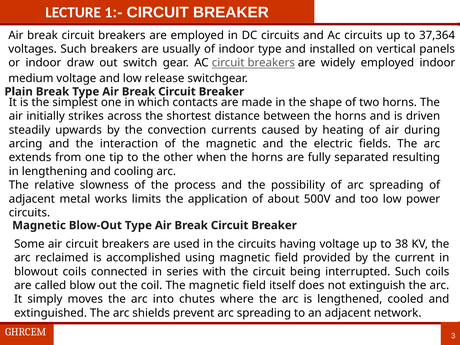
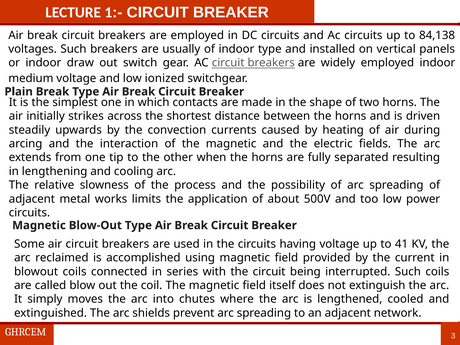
37,364: 37,364 -> 84,138
release: release -> ionized
38: 38 -> 41
